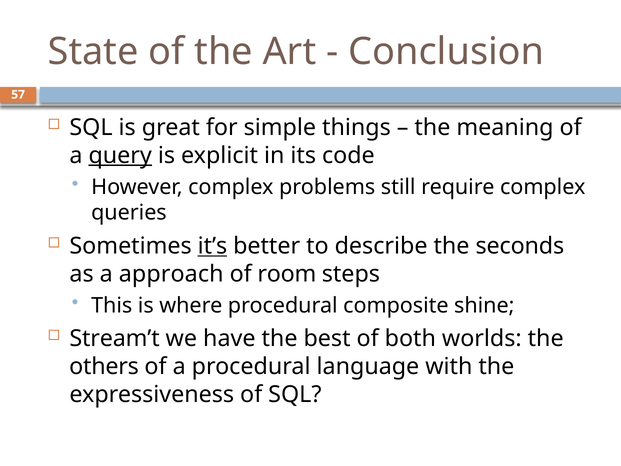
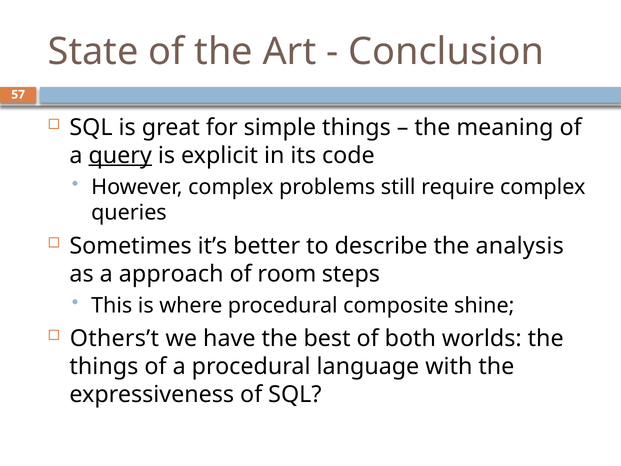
it’s underline: present -> none
seconds: seconds -> analysis
Stream’t: Stream’t -> Others’t
others at (104, 366): others -> things
